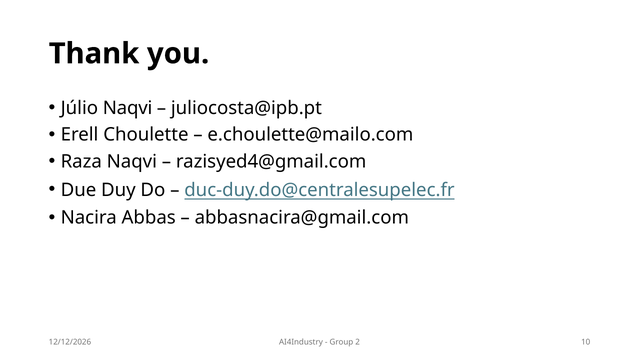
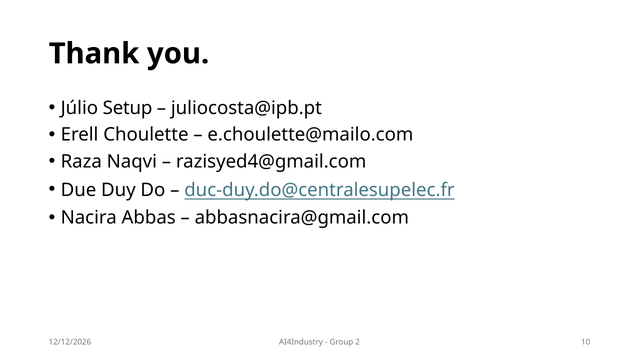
Júlio Naqvi: Naqvi -> Setup
